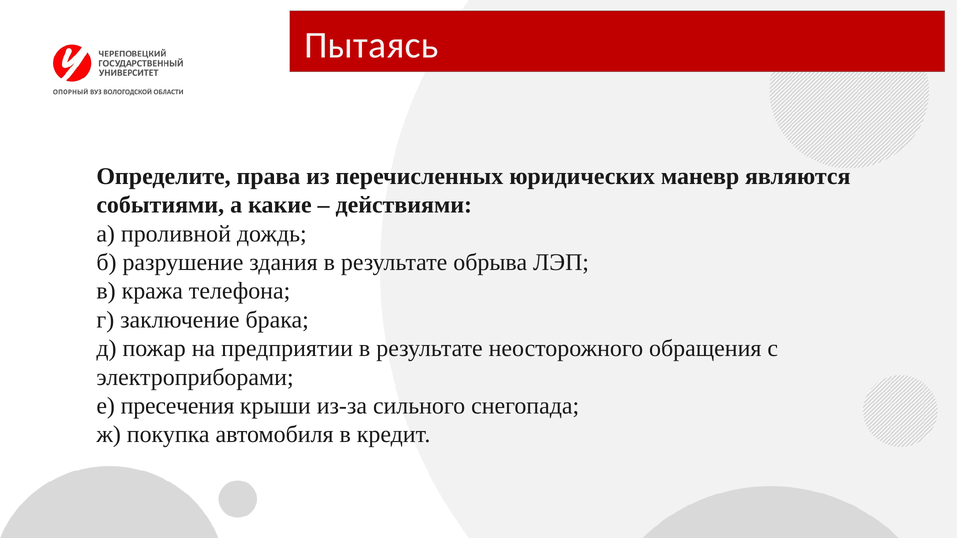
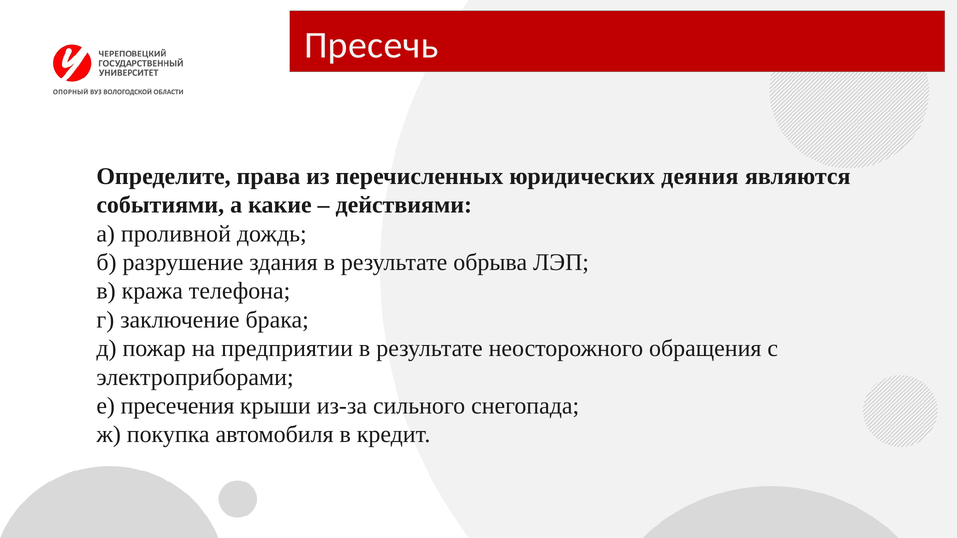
Пытаясь: Пытаясь -> Пресечь
маневр: маневр -> деяния
